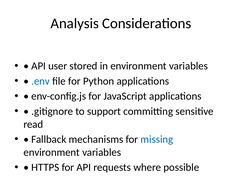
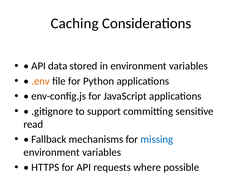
Analysis: Analysis -> Caching
user: user -> data
.env colour: blue -> orange
